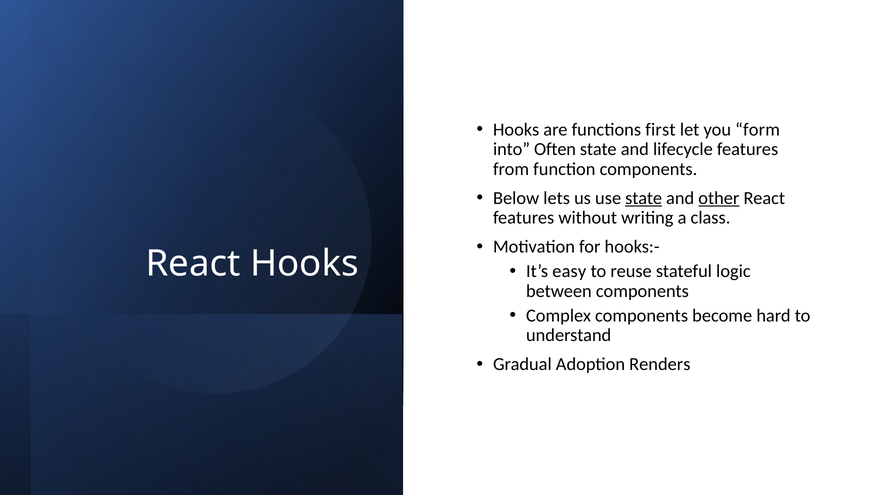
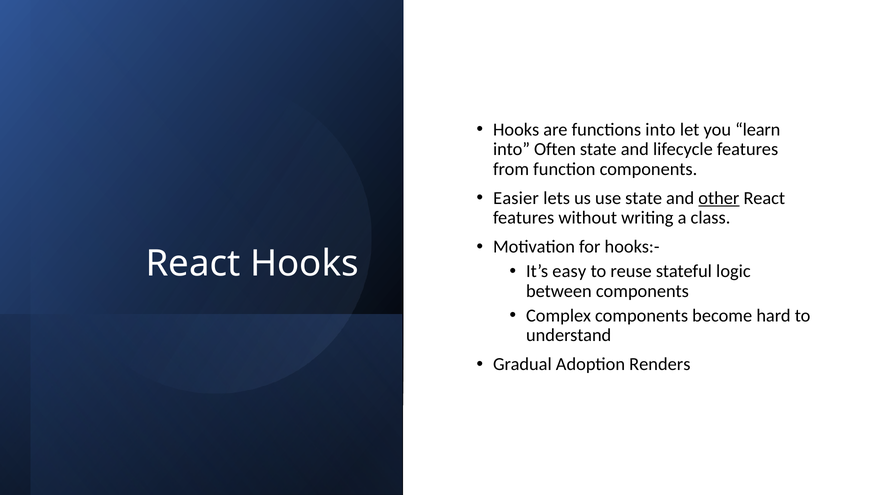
functions first: first -> into
form: form -> learn
Below: Below -> Easier
state at (644, 198) underline: present -> none
